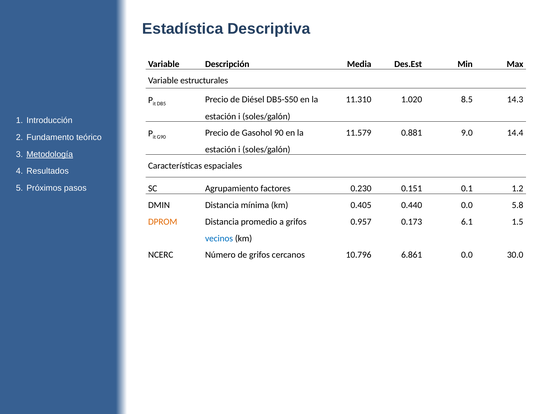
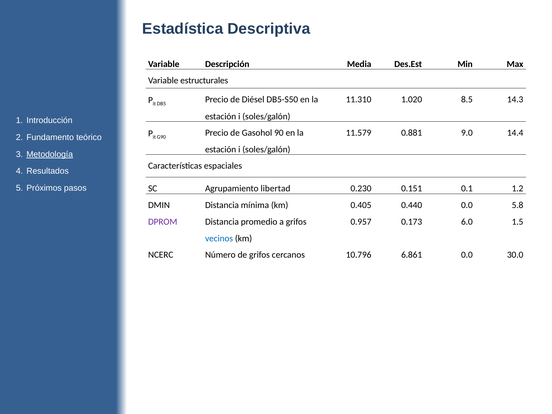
factores: factores -> libertad
DPROM colour: orange -> purple
6.1: 6.1 -> 6.0
